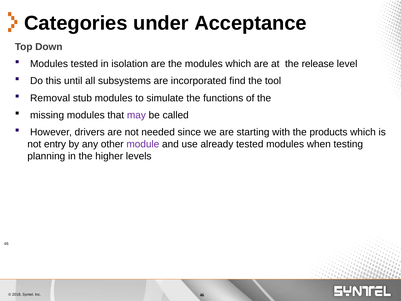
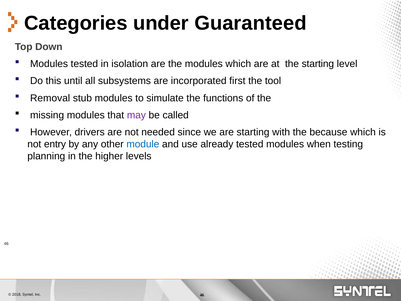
Acceptance: Acceptance -> Guaranteed
the release: release -> starting
find: find -> first
products: products -> because
module colour: purple -> blue
